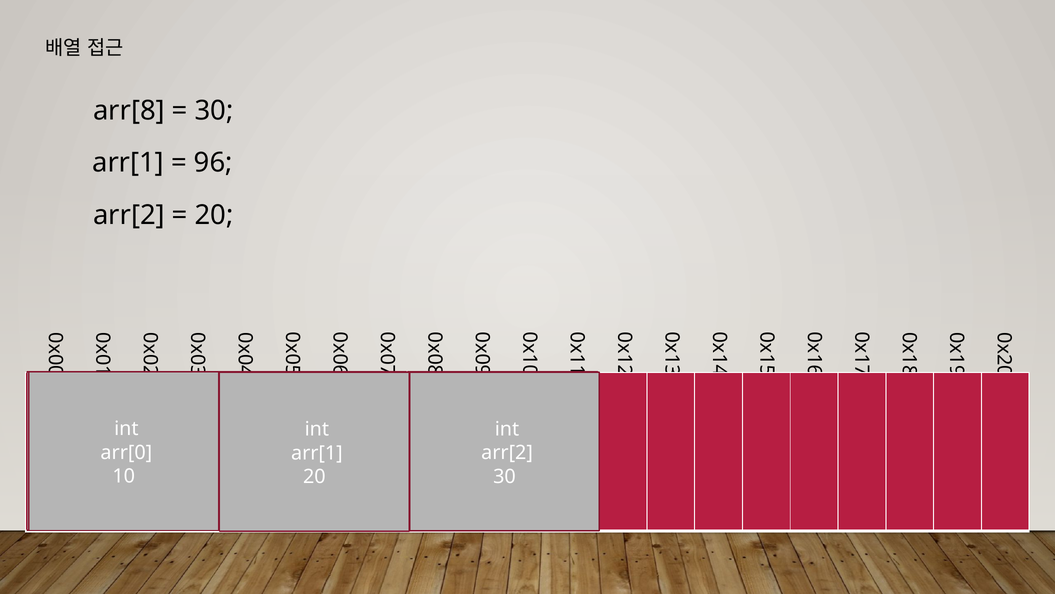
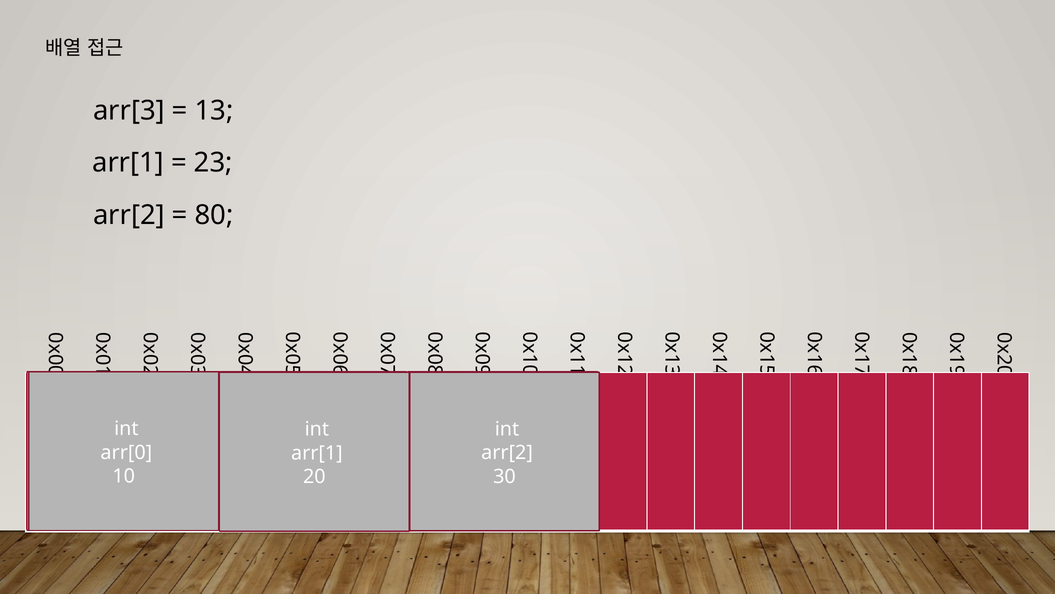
arr[8: arr[8 -> arr[3
30 at (214, 110): 30 -> 13
96: 96 -> 23
20 at (214, 215): 20 -> 80
